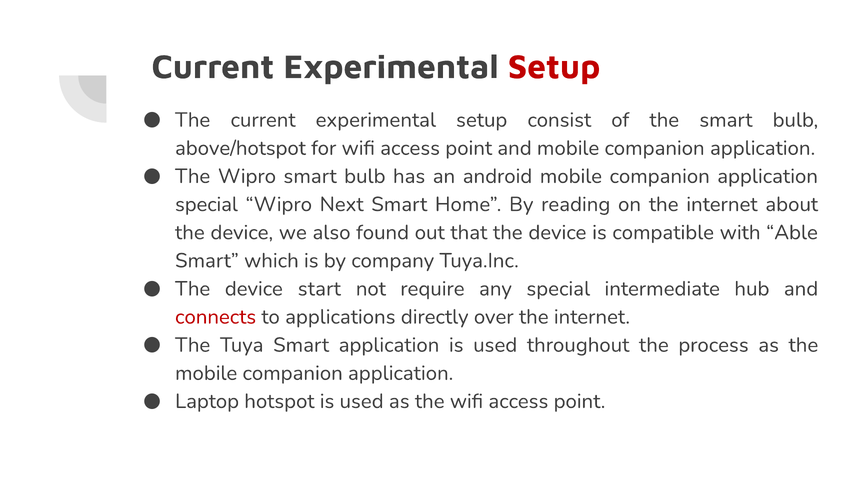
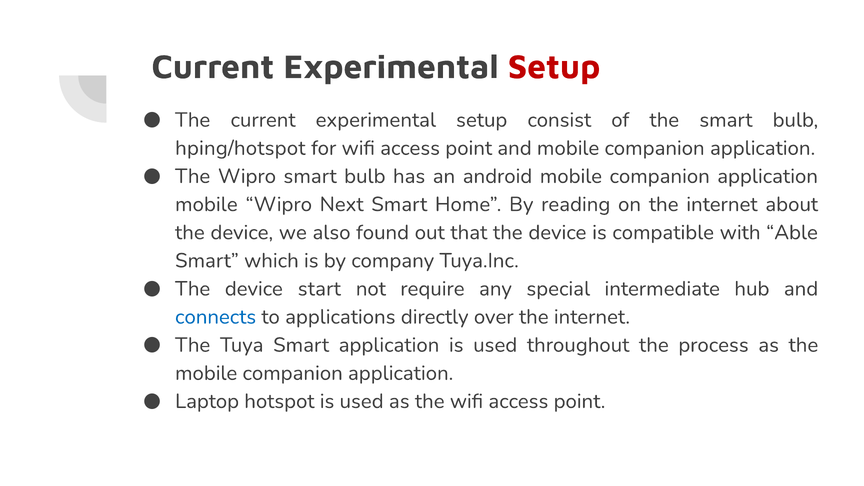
above/hotspot: above/hotspot -> hping/hotspot
special at (206, 204): special -> mobile
connects colour: red -> blue
